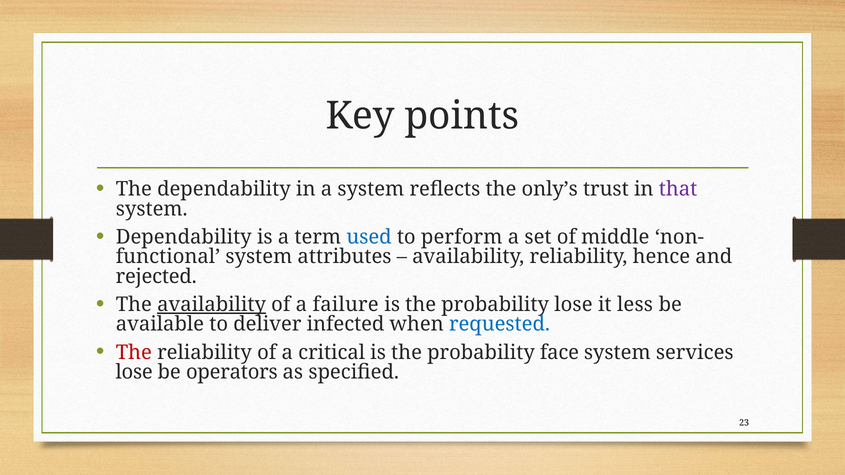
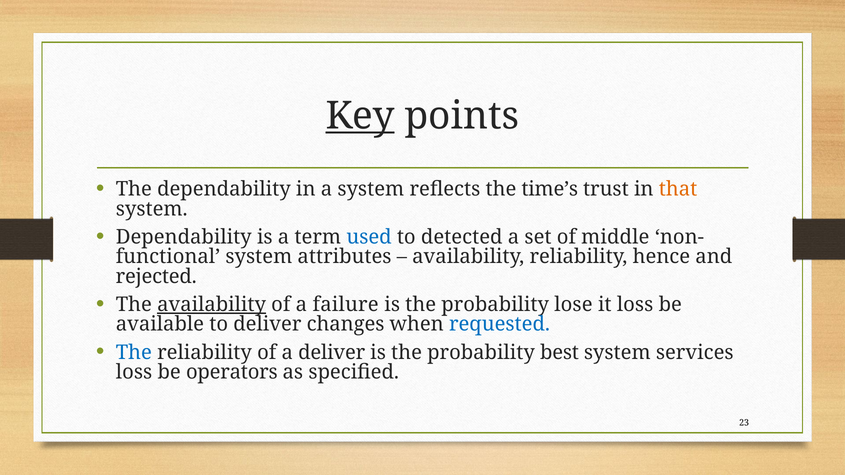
Key underline: none -> present
only’s: only’s -> time’s
that colour: purple -> orange
perform: perform -> detected
it less: less -> loss
infected: infected -> changes
The at (134, 353) colour: red -> blue
a critical: critical -> deliver
face: face -> best
lose at (134, 372): lose -> loss
